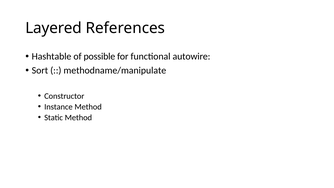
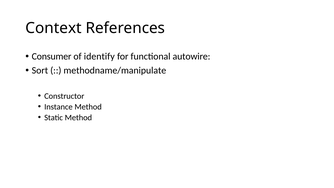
Layered: Layered -> Context
Hashtable: Hashtable -> Consumer
possible: possible -> identify
